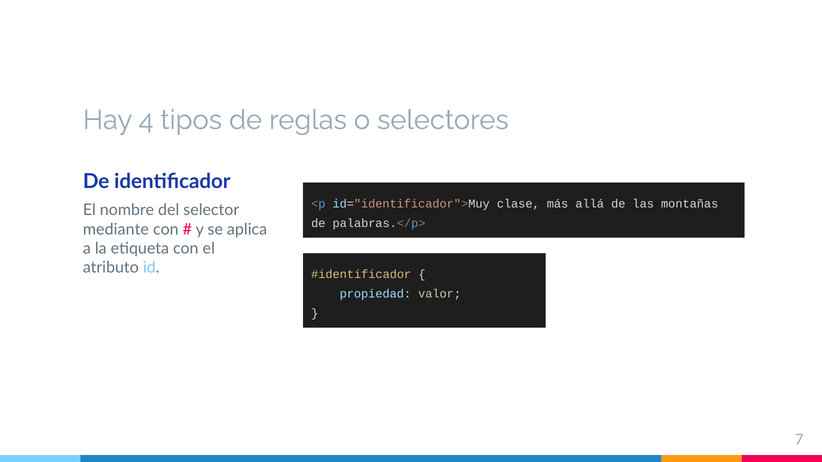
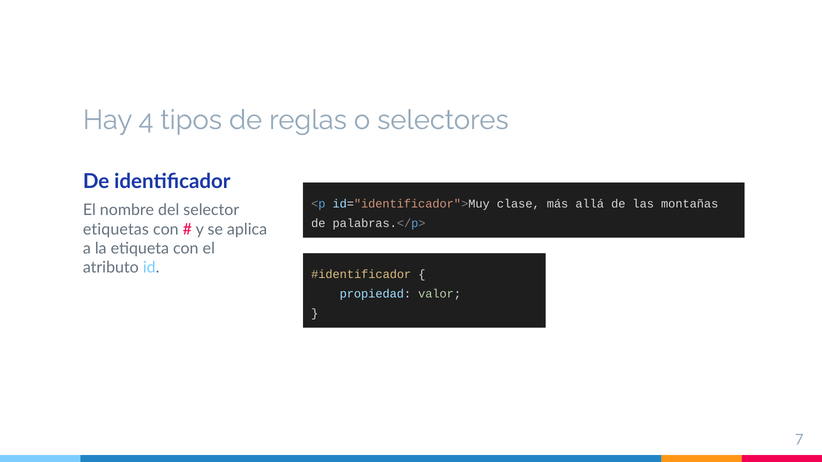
mediante: mediante -> etiquetas
